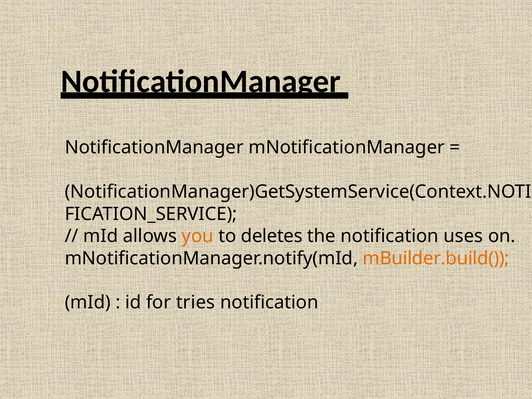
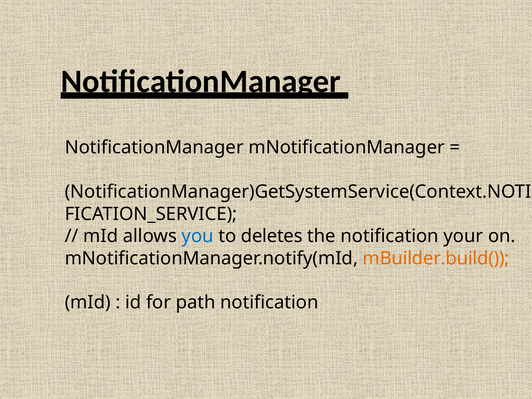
you colour: orange -> blue
uses: uses -> your
tries: tries -> path
